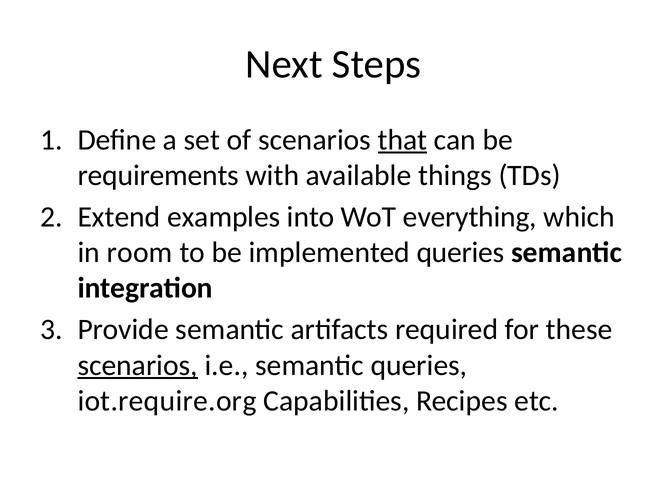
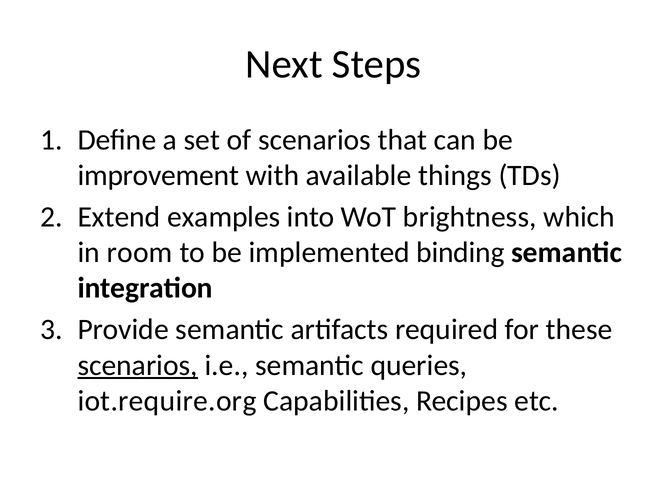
that underline: present -> none
requirements: requirements -> improvement
everything: everything -> brightness
implemented queries: queries -> binding
